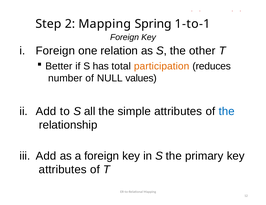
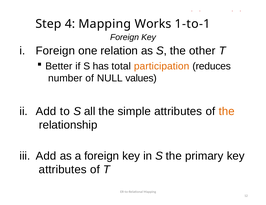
2: 2 -> 4
Mapping Spring: Spring -> Works
the at (227, 112) colour: blue -> orange
